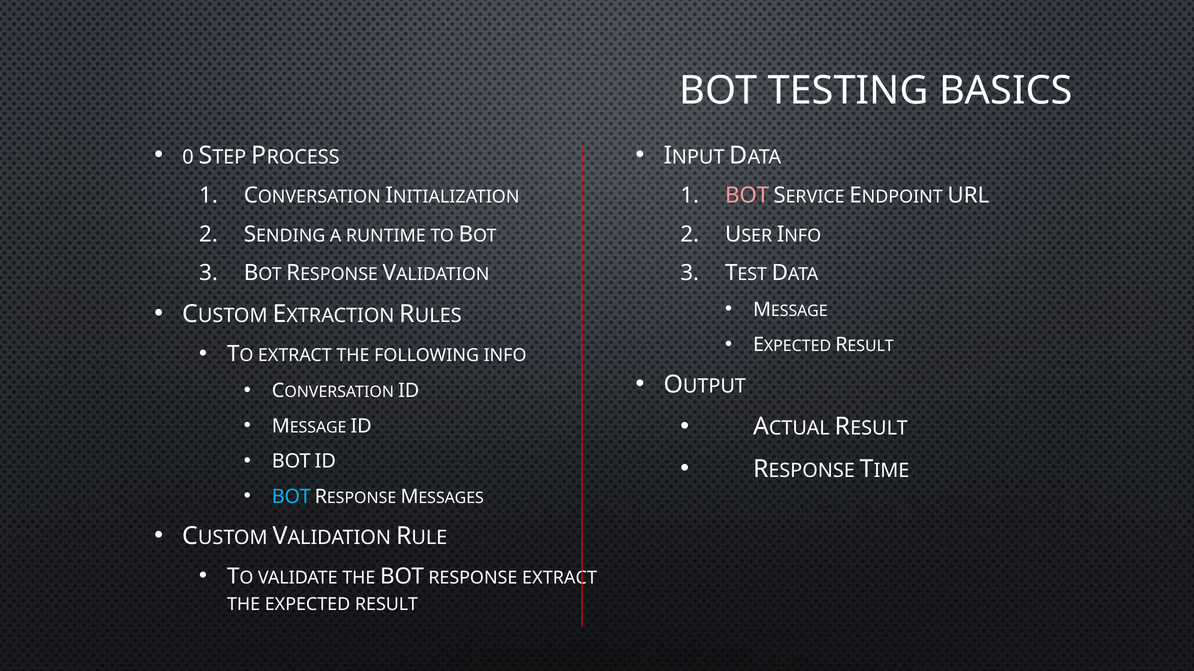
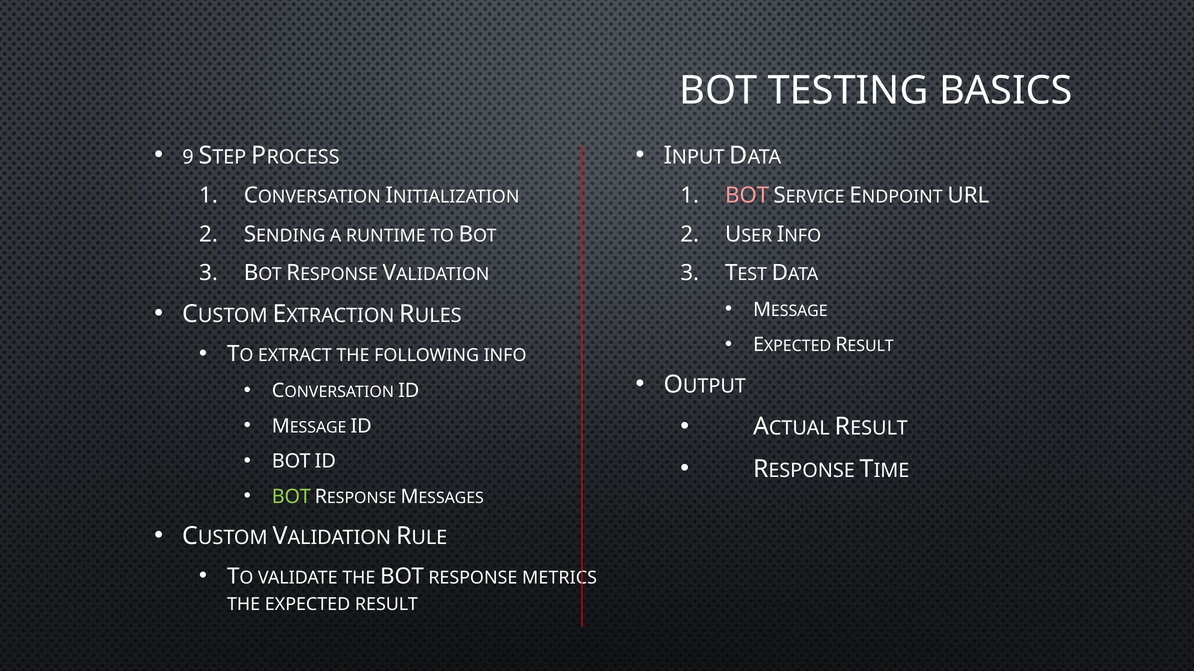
0: 0 -> 9
BOT at (291, 497) colour: light blue -> light green
RESPONSE EXTRACT: EXTRACT -> METRICS
